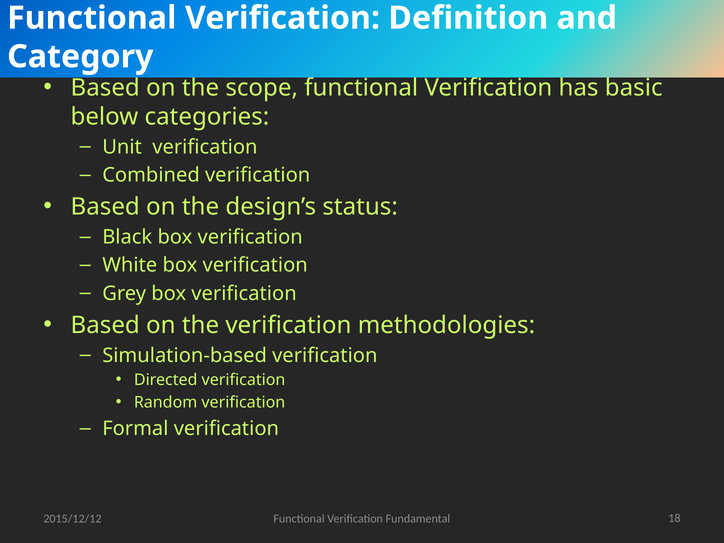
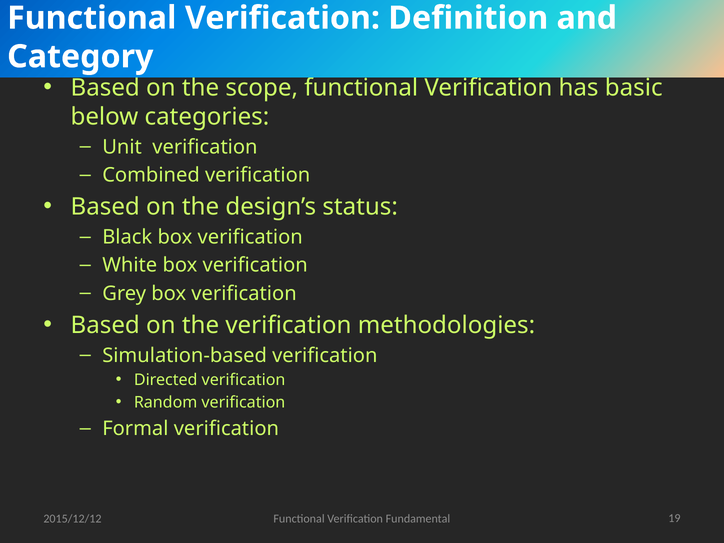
18: 18 -> 19
